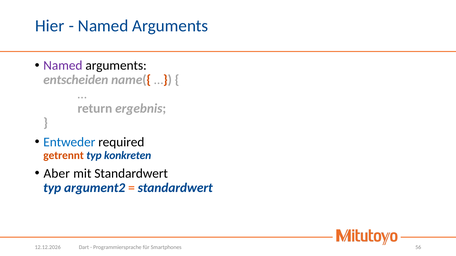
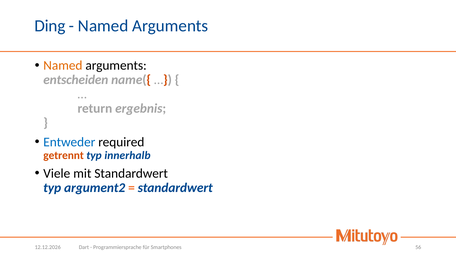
Hier: Hier -> Ding
Named at (63, 66) colour: purple -> orange
konkreten: konkreten -> innerhalb
Aber: Aber -> Viele
